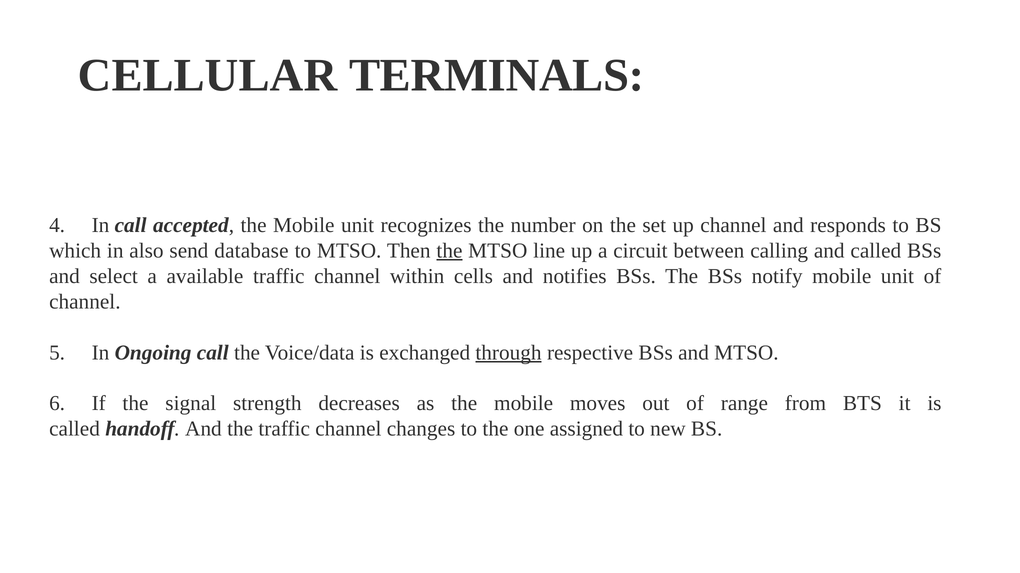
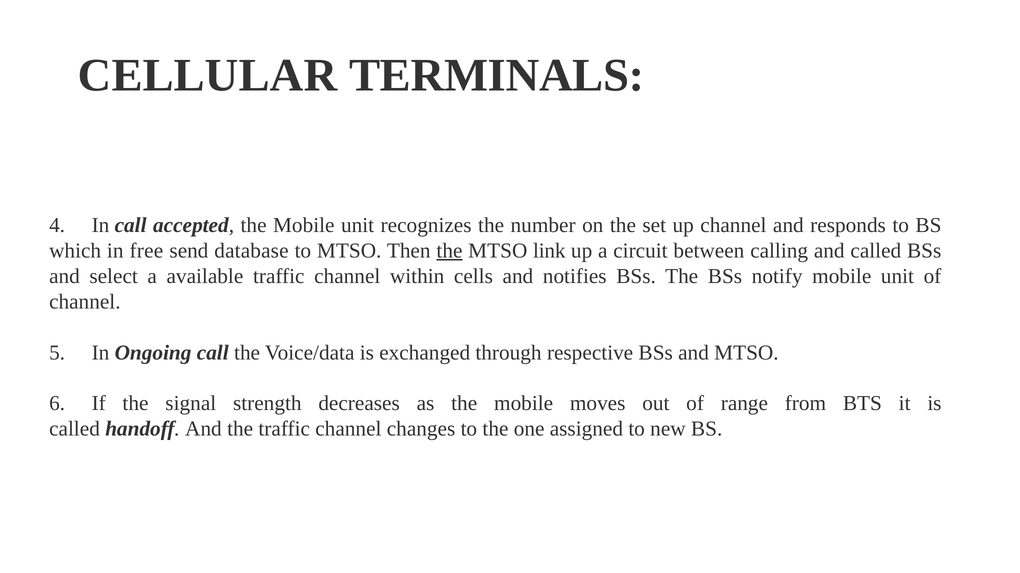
also: also -> free
line: line -> link
through underline: present -> none
